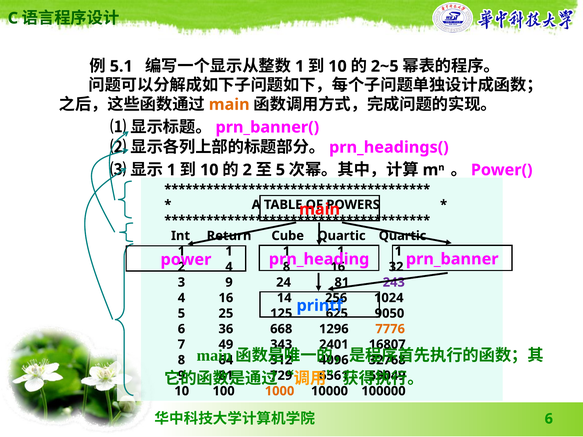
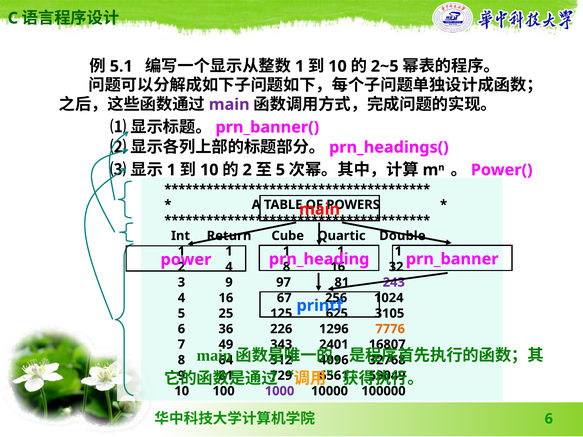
main at (229, 105) colour: orange -> purple
Quartic Quartic: Quartic -> Double
24: 24 -> 97
14: 14 -> 67
9050: 9050 -> 3105
668: 668 -> 226
1000 colour: orange -> purple
